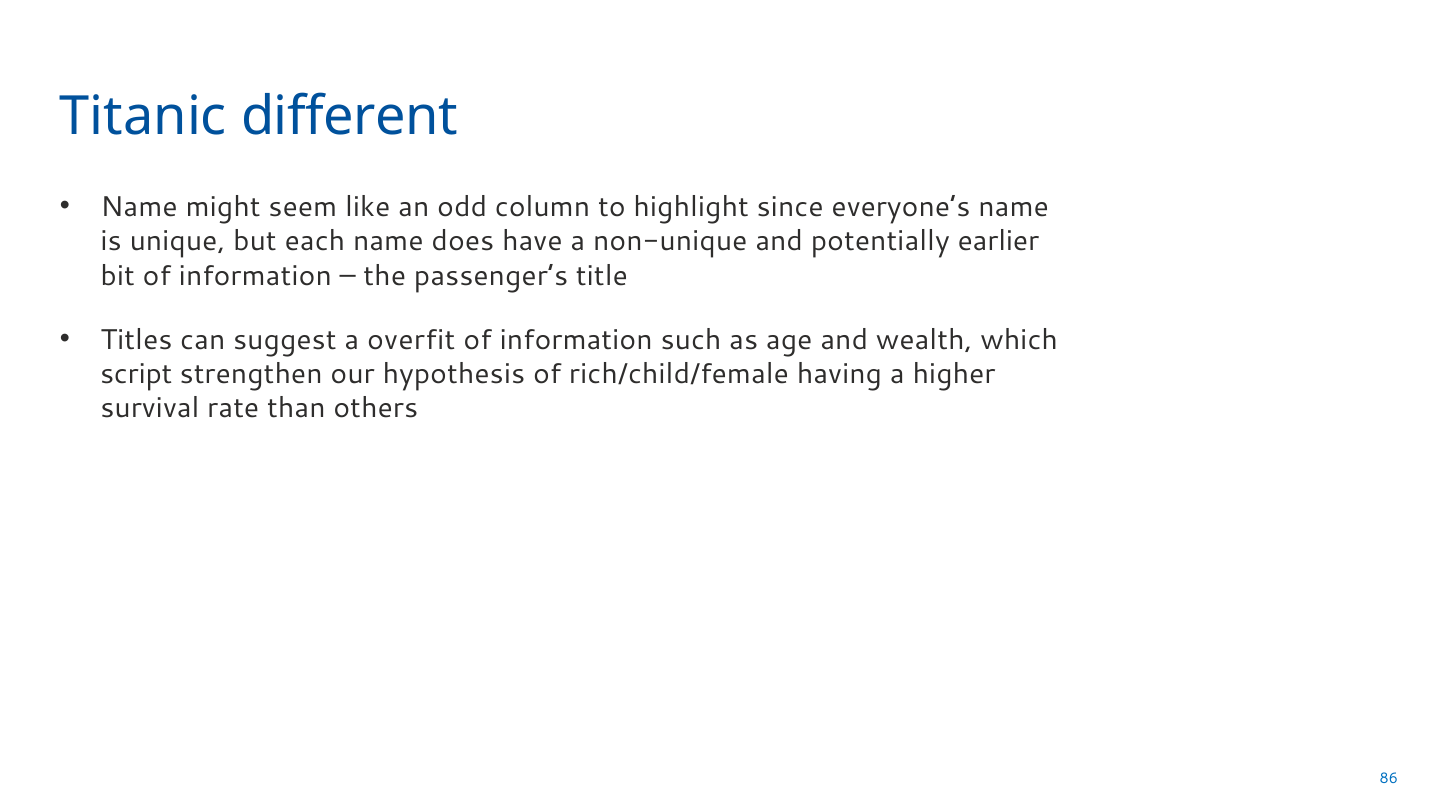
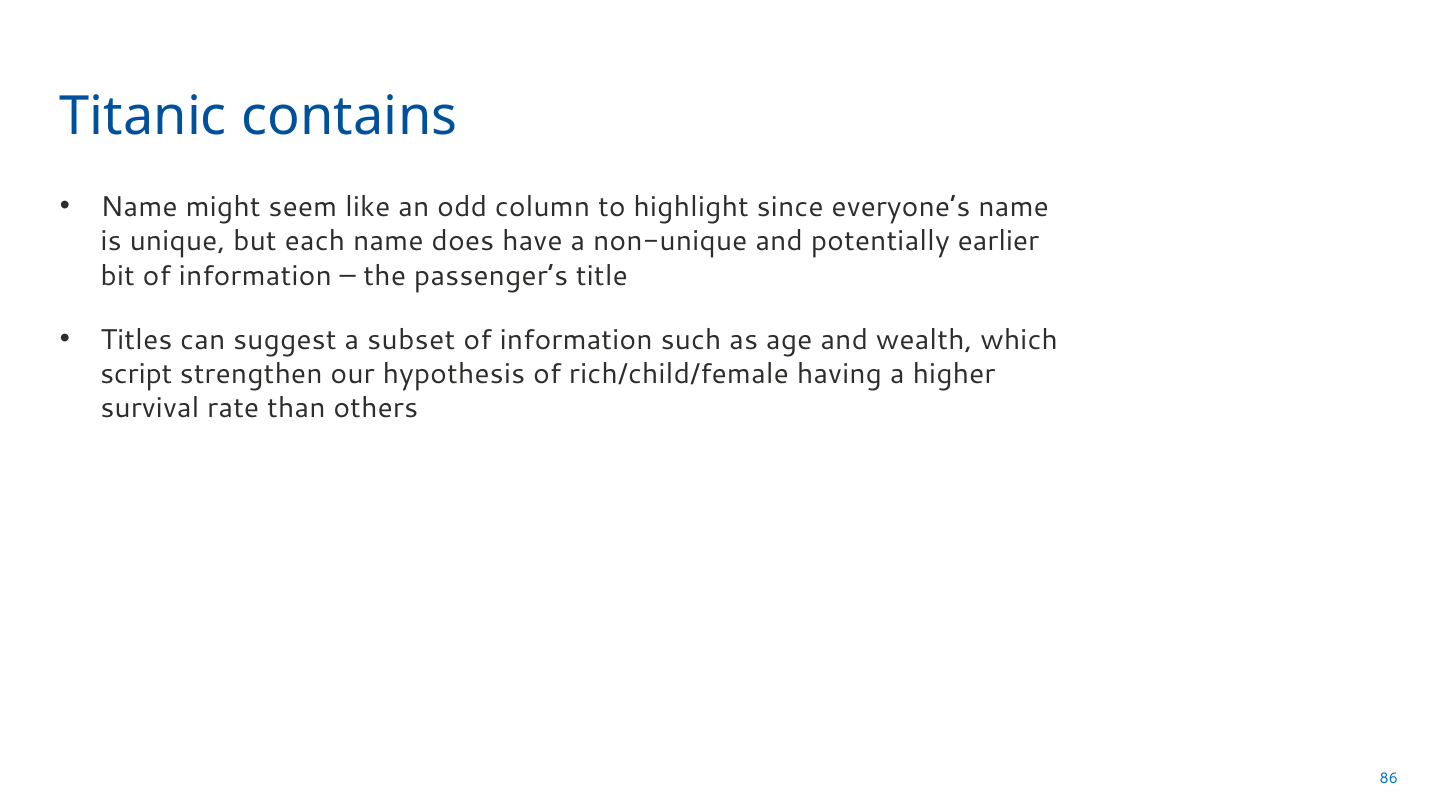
different: different -> contains
overfit: overfit -> subset
